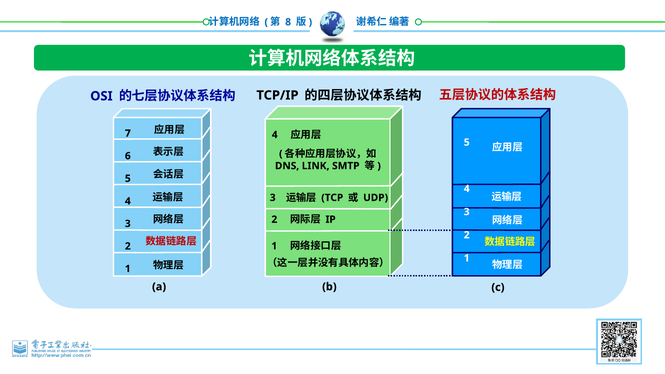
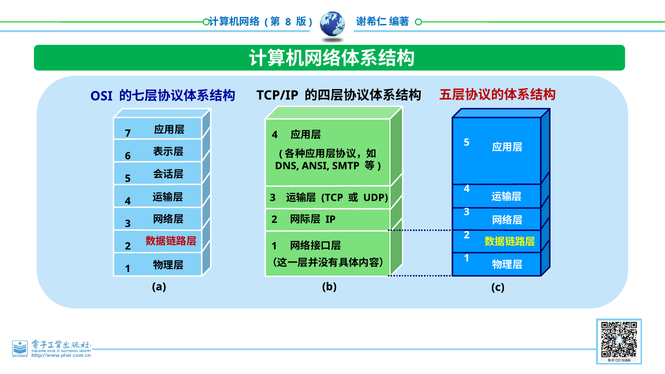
LINK: LINK -> ANSI
